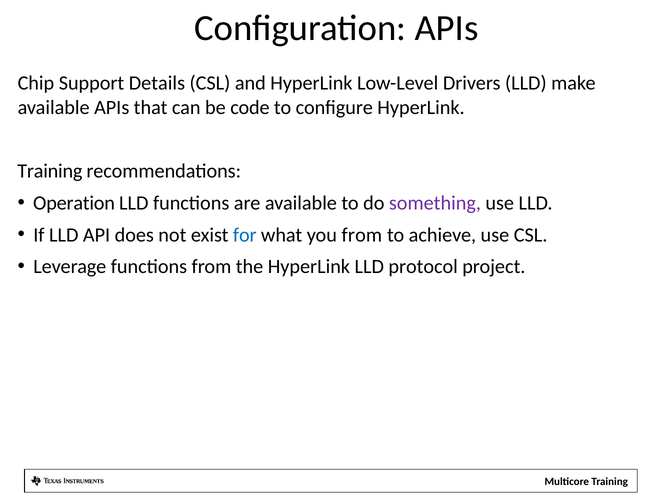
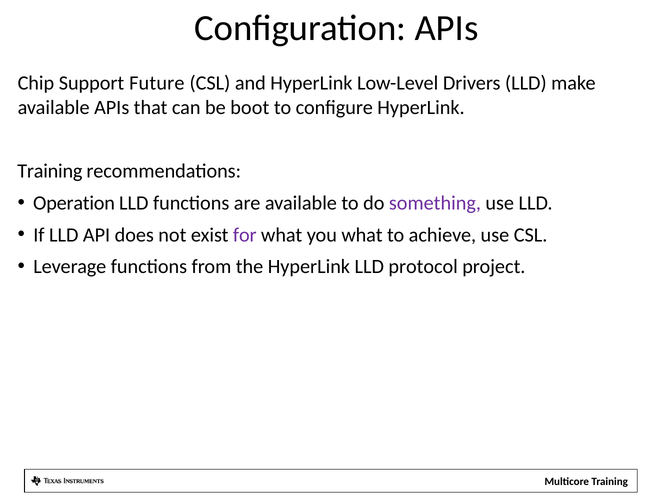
Details: Details -> Future
code: code -> boot
for colour: blue -> purple
you from: from -> what
